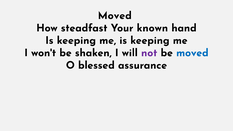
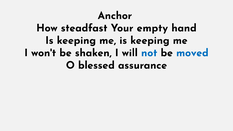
Moved at (115, 16): Moved -> Anchor
known: known -> empty
not colour: purple -> blue
